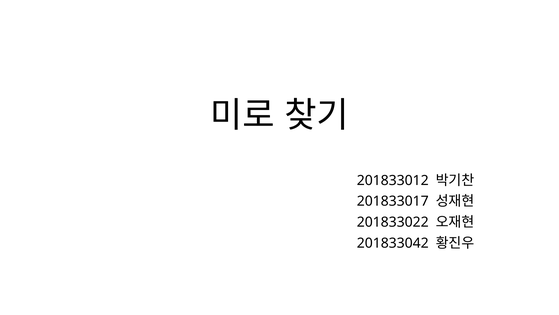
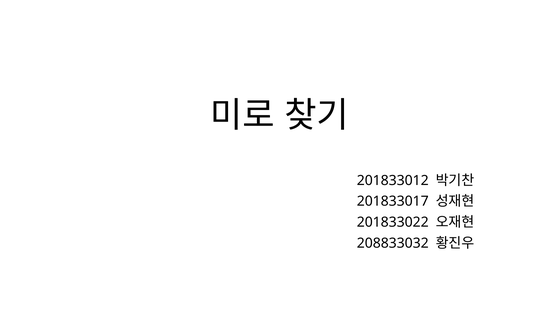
201833042: 201833042 -> 208833032
